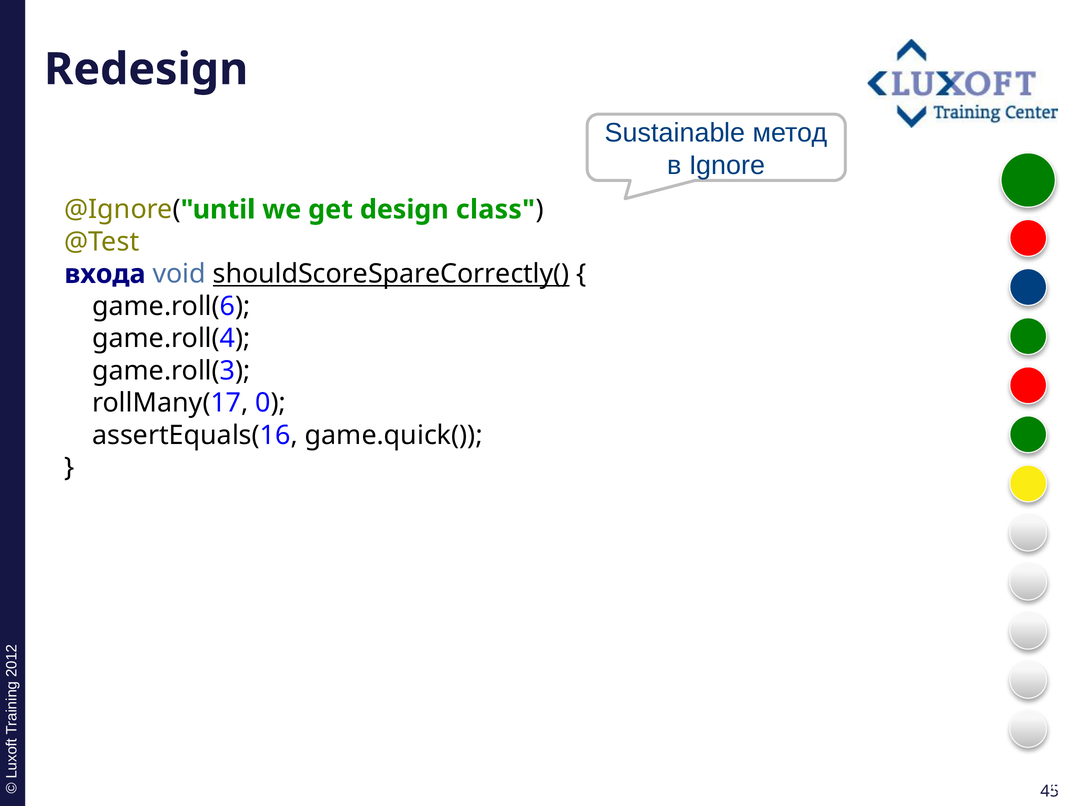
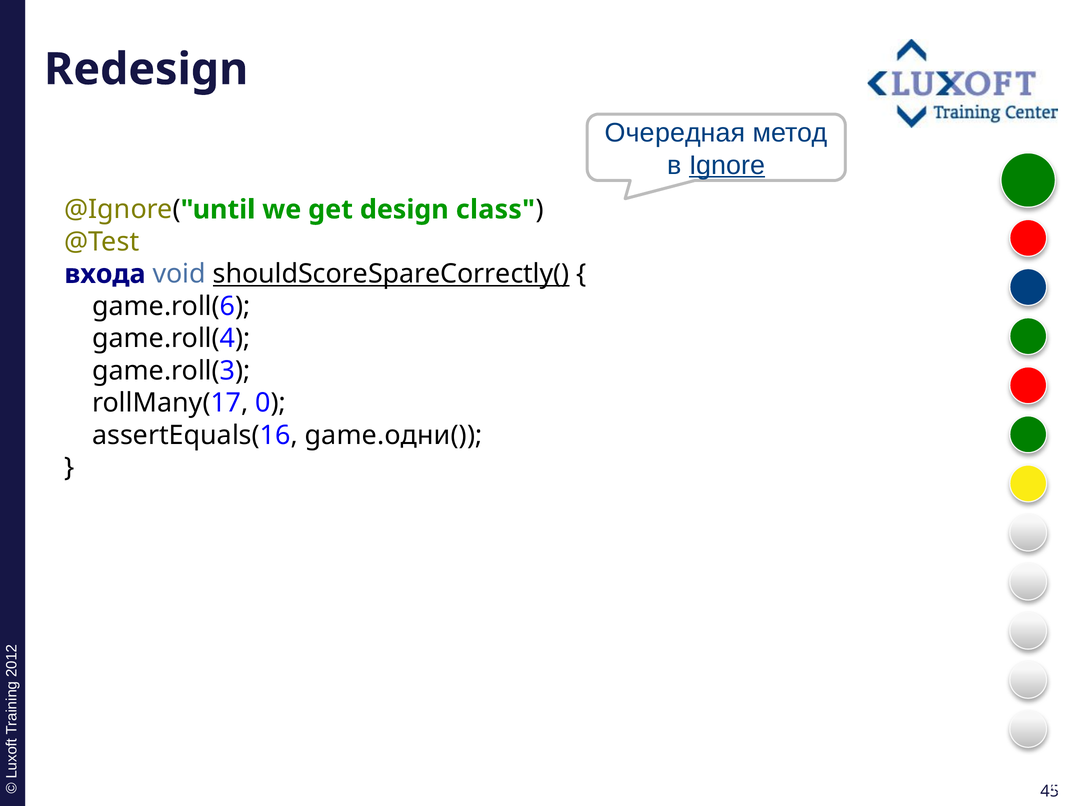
Sustainable: Sustainable -> Очередная
Ignore underline: none -> present
game.quick(: game.quick( -> game.одни(
